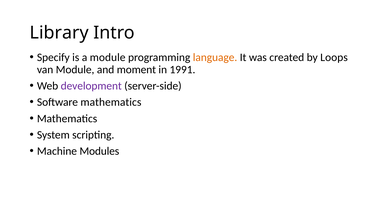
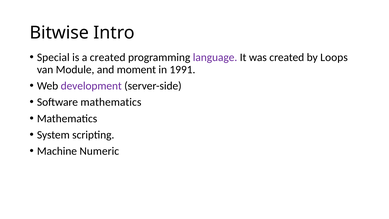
Library: Library -> Bitwise
Specify: Specify -> Special
a module: module -> created
language colour: orange -> purple
Modules: Modules -> Numeric
